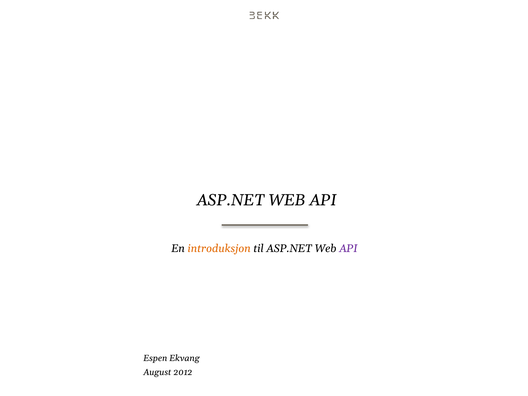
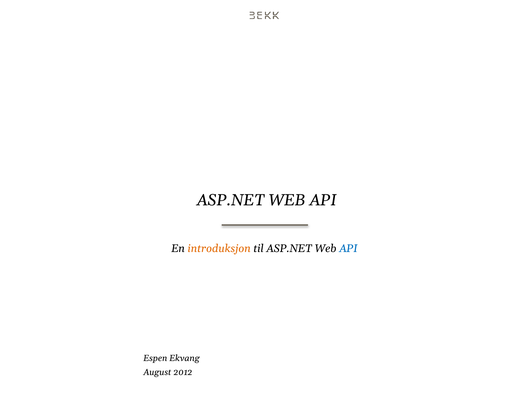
API at (348, 249) colour: purple -> blue
